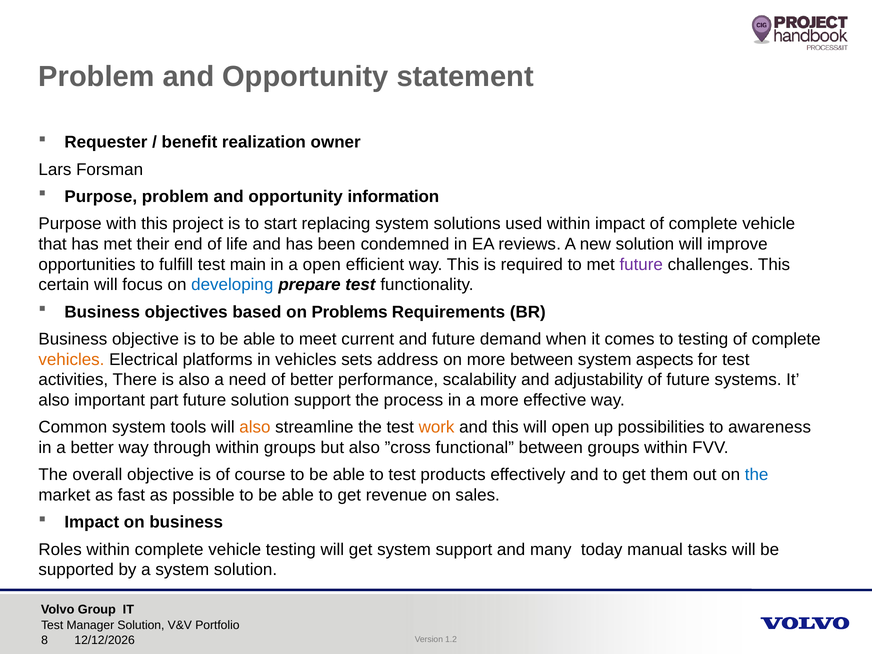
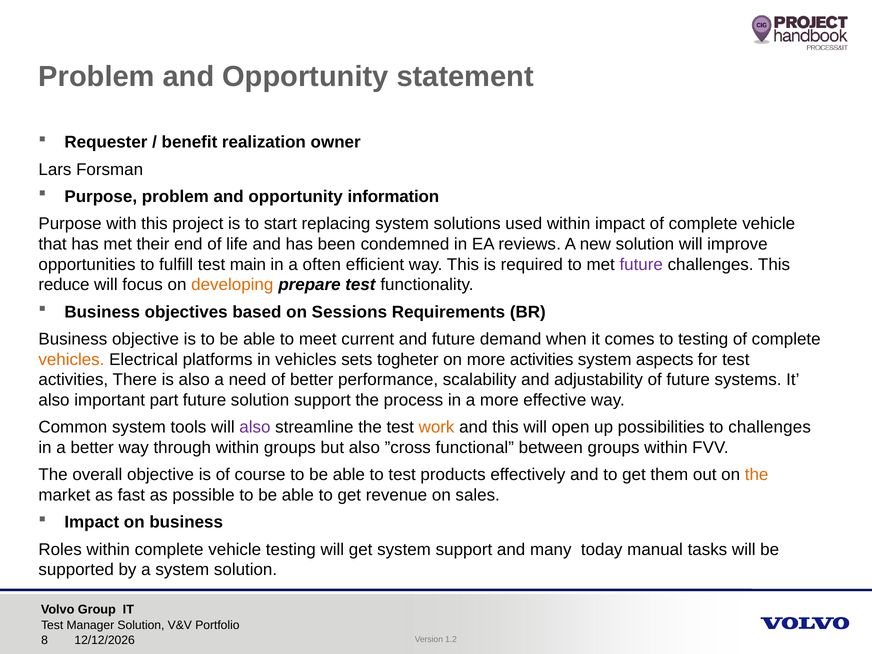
a open: open -> often
certain: certain -> reduce
developing colour: blue -> orange
Problems: Problems -> Sessions
address: address -> togheter
more between: between -> activities
also at (255, 427) colour: orange -> purple
to awareness: awareness -> challenges
the at (757, 475) colour: blue -> orange
